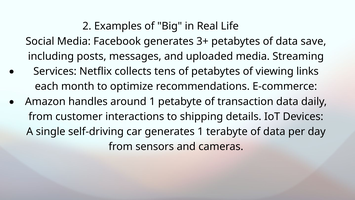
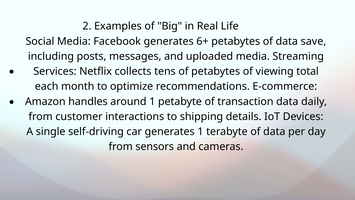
3+: 3+ -> 6+
links: links -> total
